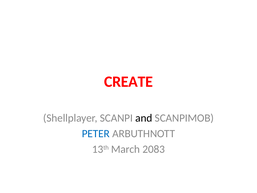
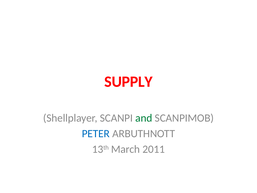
CREATE: CREATE -> SUPPLY
and colour: black -> green
2083: 2083 -> 2011
